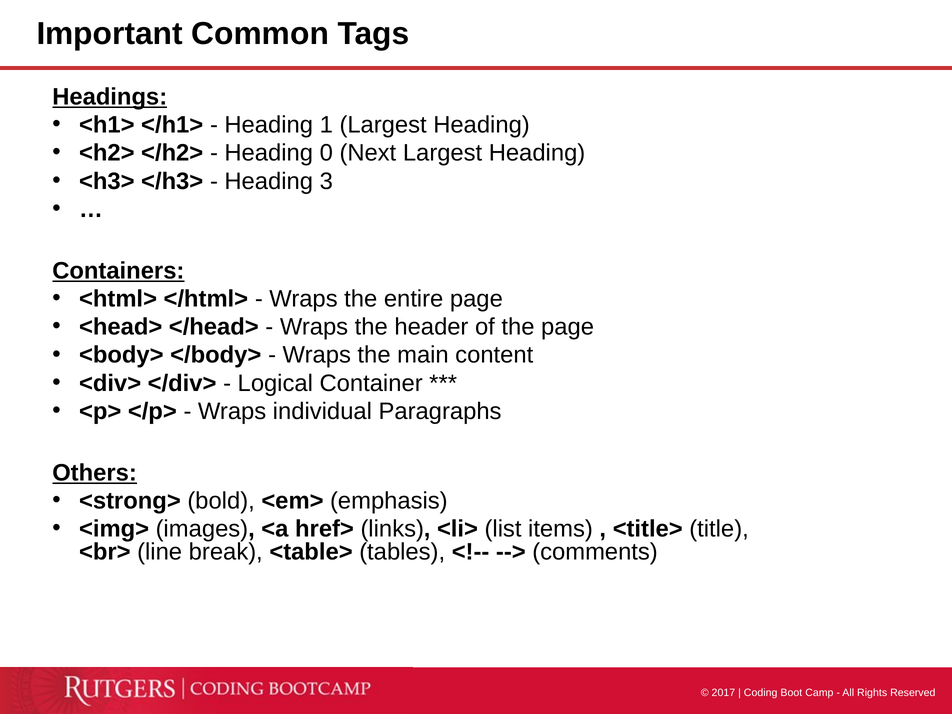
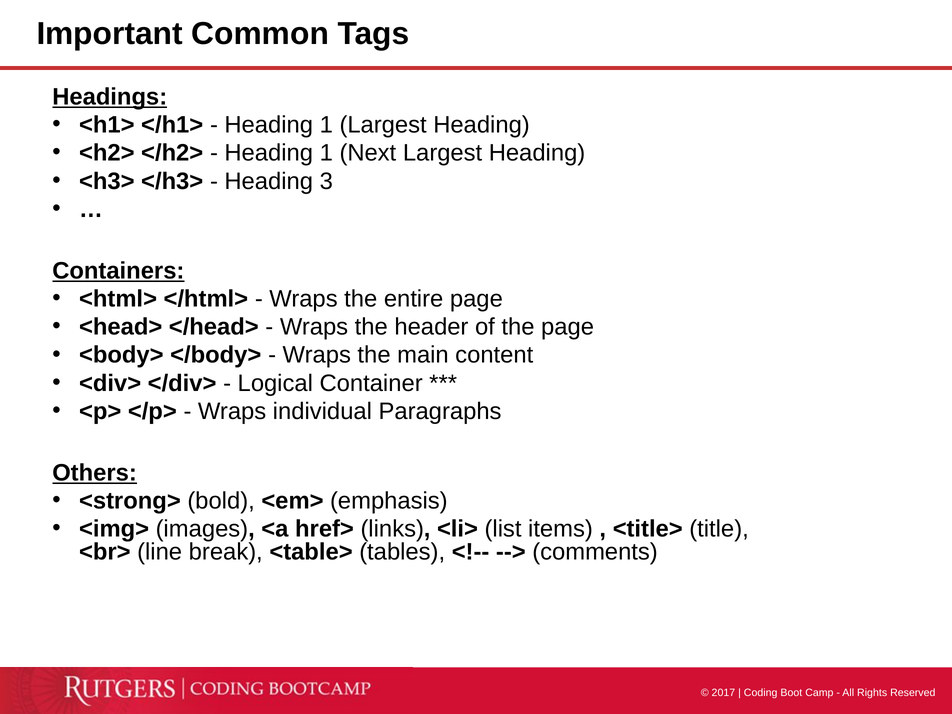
0 at (326, 153): 0 -> 1
